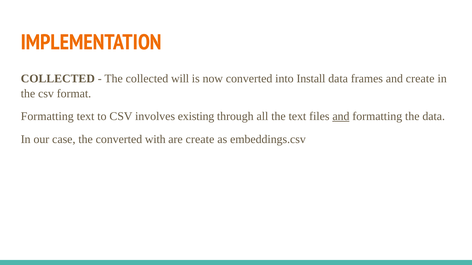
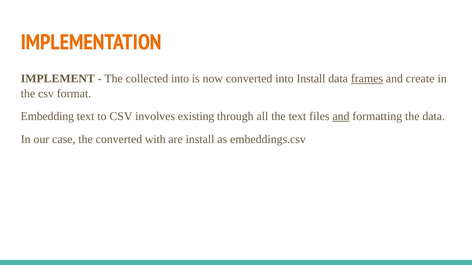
COLLECTED at (58, 79): COLLECTED -> IMPLEMENT
collected will: will -> into
frames underline: none -> present
Formatting at (47, 117): Formatting -> Embedding
are create: create -> install
